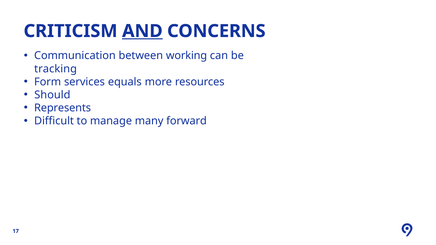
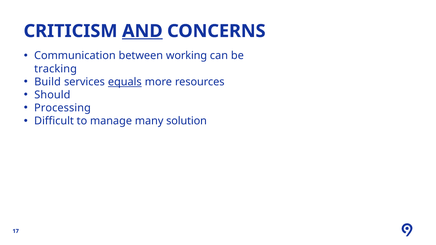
Form: Form -> Build
equals underline: none -> present
Represents: Represents -> Processing
forward: forward -> solution
